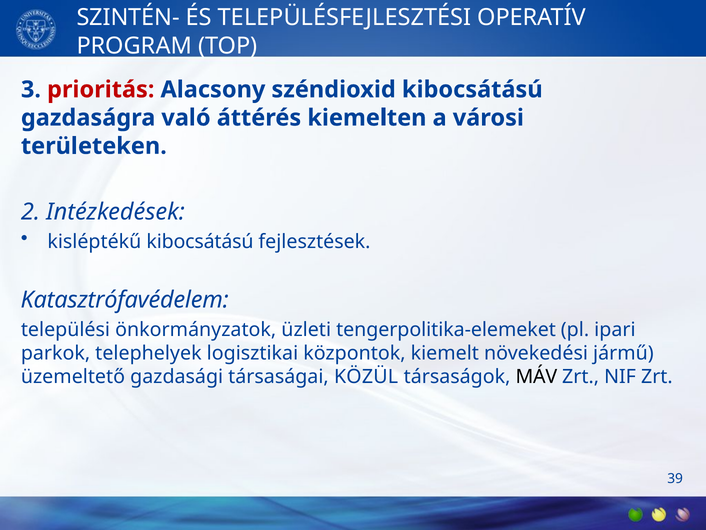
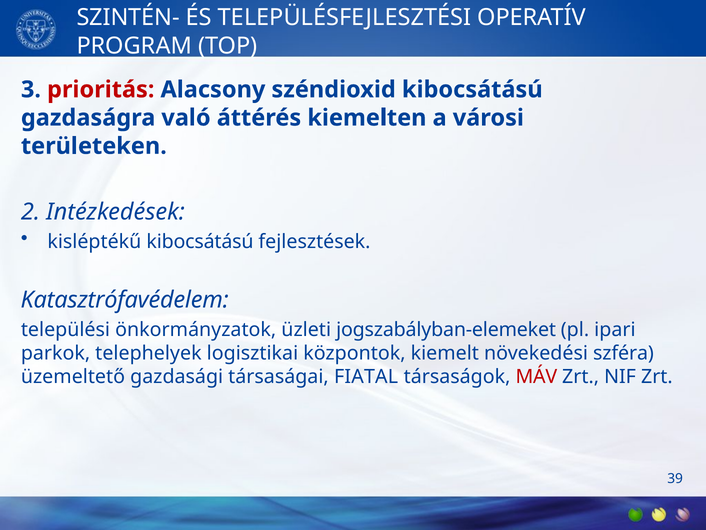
tengerpolitika-elemeket: tengerpolitika-elemeket -> jogszabályban-elemeket
jármű: jármű -> szféra
KÖZÜL: KÖZÜL -> FIATAL
MÁV colour: black -> red
